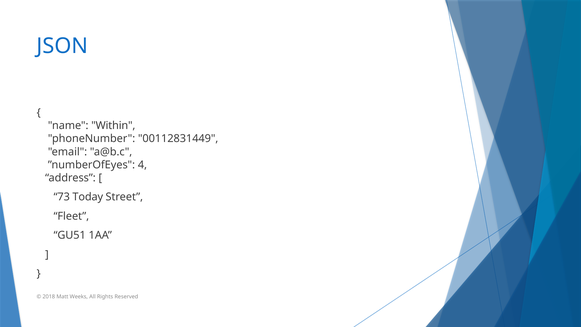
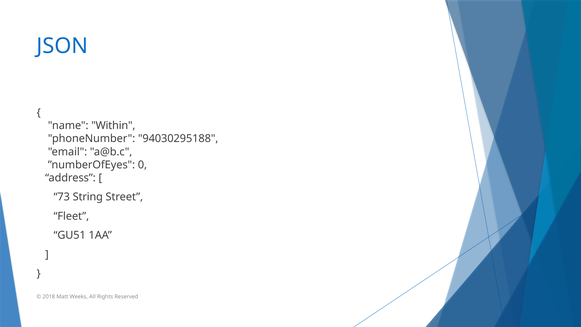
00112831449: 00112831449 -> 94030295188
4: 4 -> 0
Today: Today -> String
